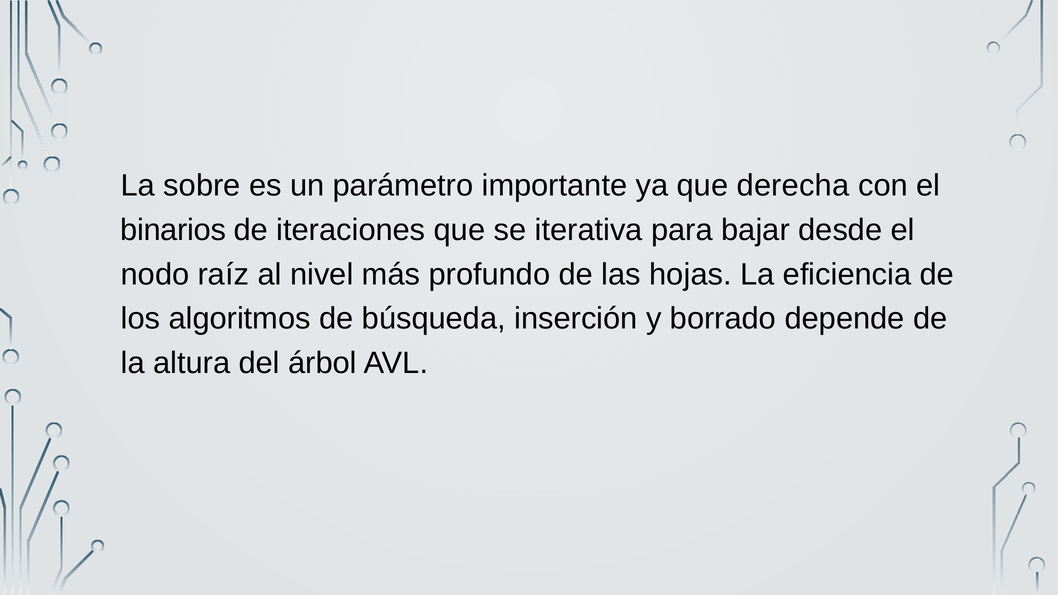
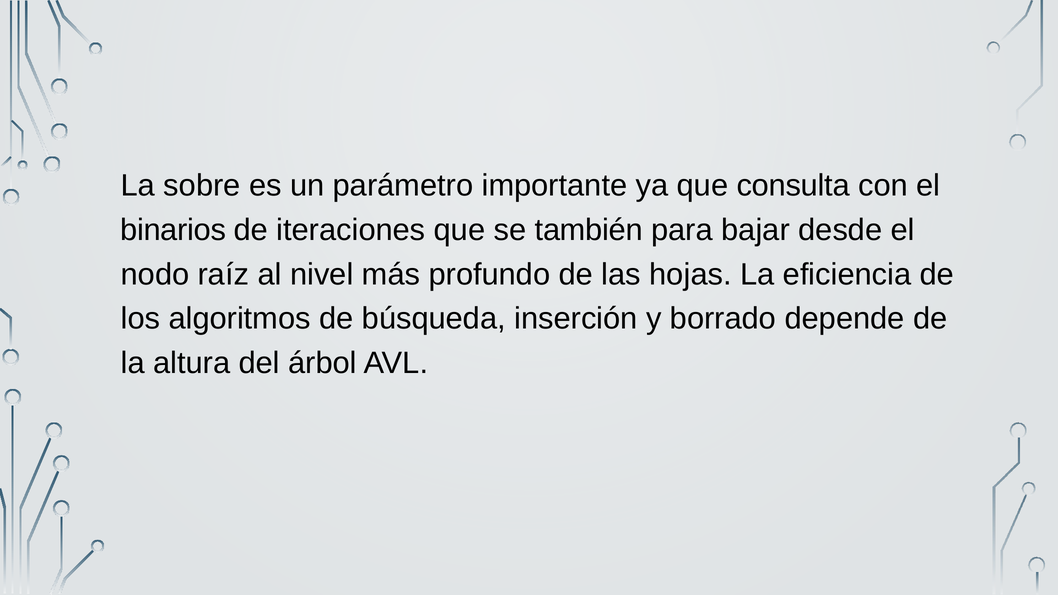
derecha: derecha -> consulta
iterativa: iterativa -> también
